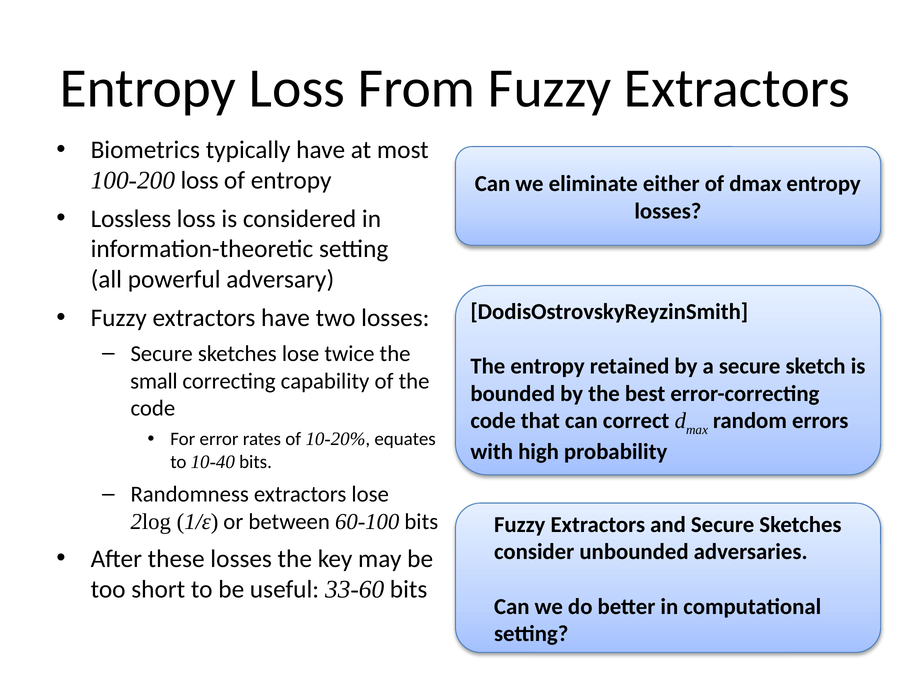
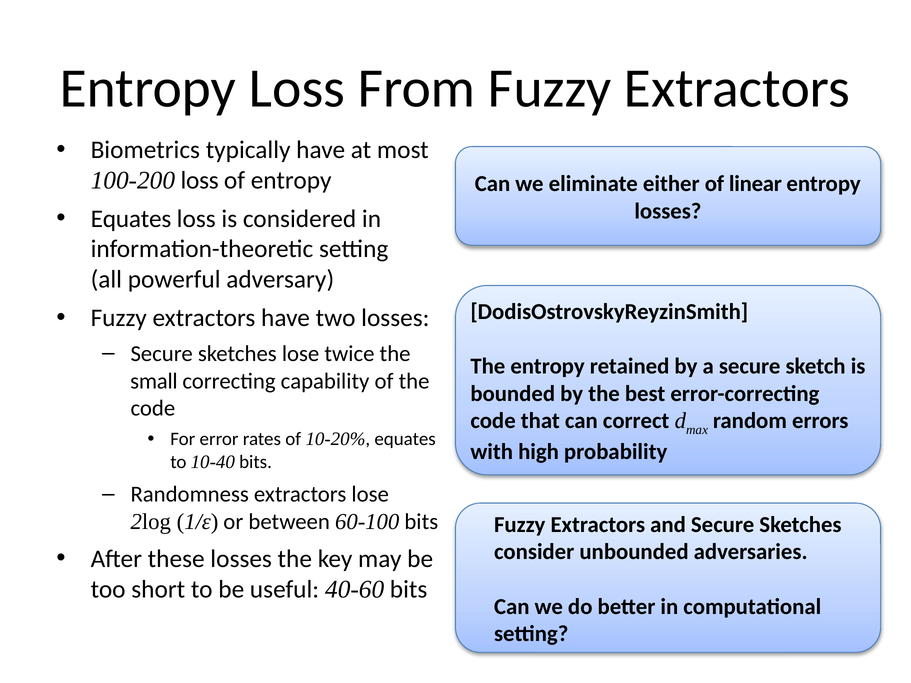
dmax: dmax -> linear
Lossless at (131, 219): Lossless -> Equates
33-60: 33-60 -> 40-60
